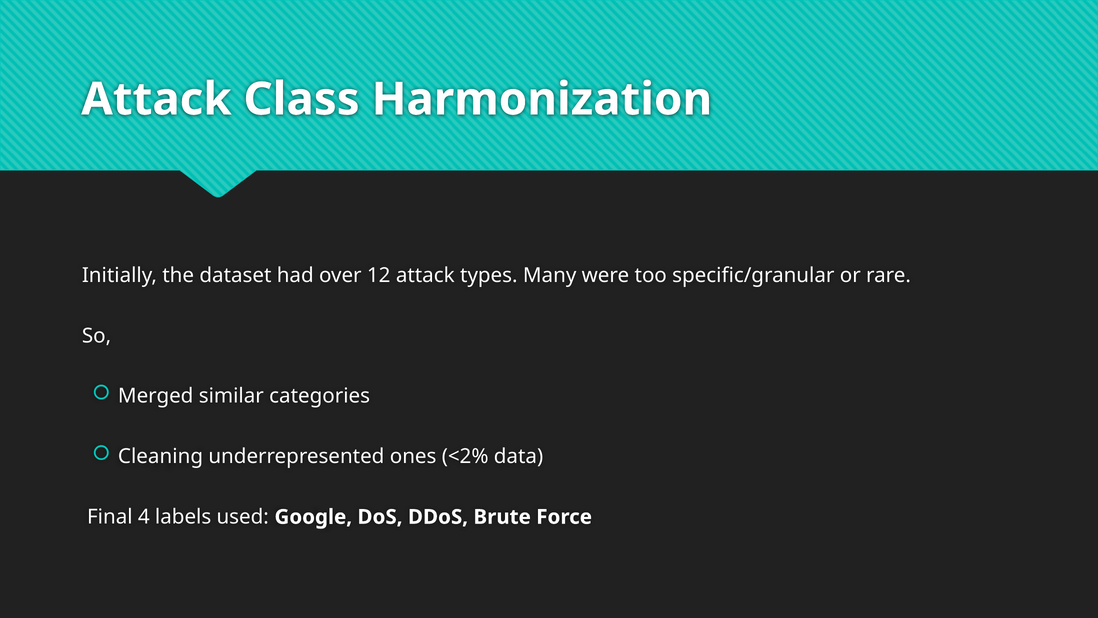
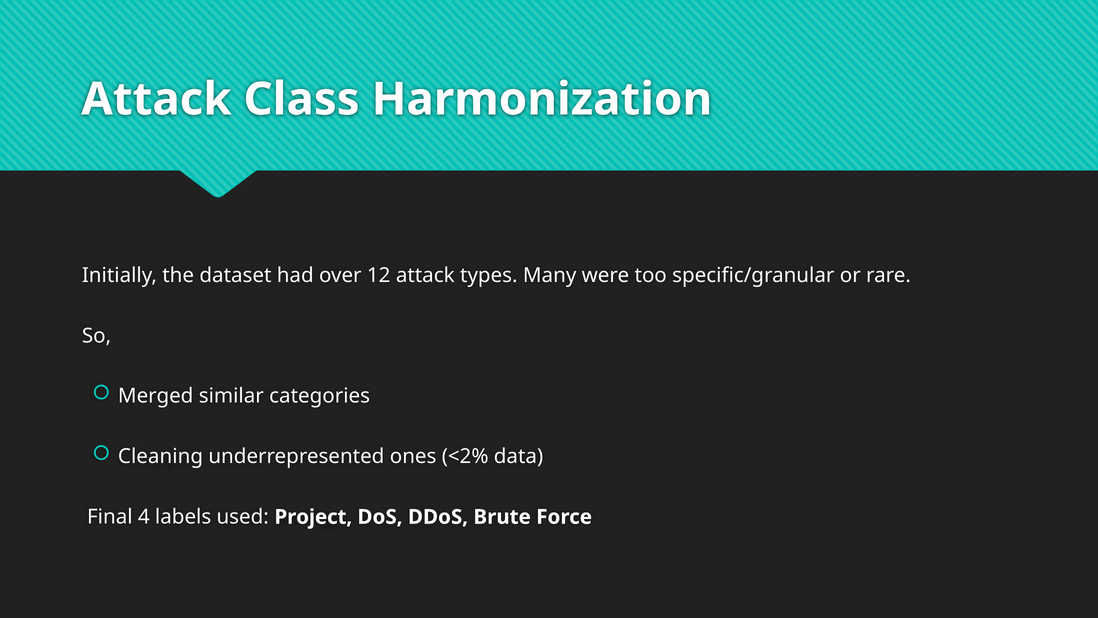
Google: Google -> Project
